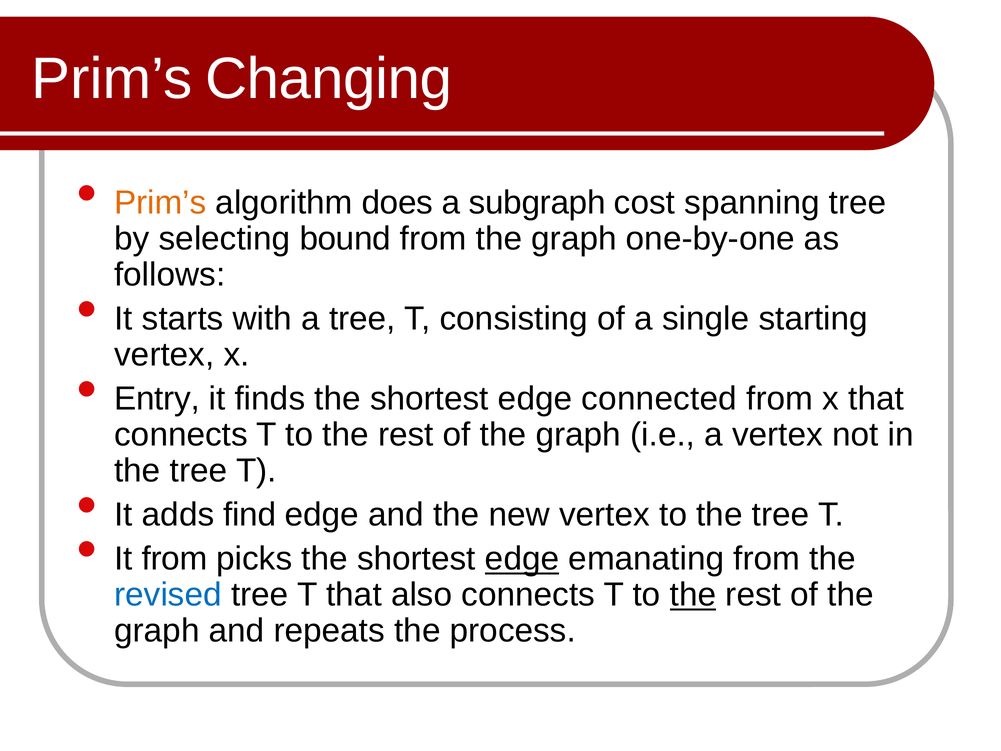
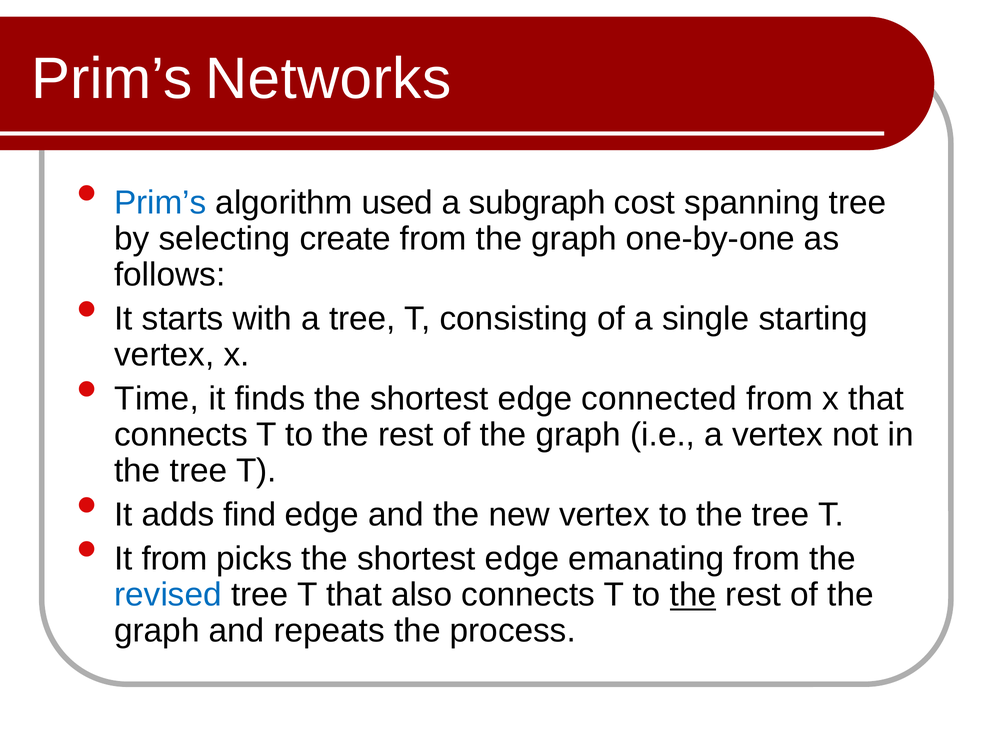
Changing: Changing -> Networks
Prim’s at (160, 203) colour: orange -> blue
does: does -> used
bound: bound -> create
Entry: Entry -> Time
edge at (522, 559) underline: present -> none
